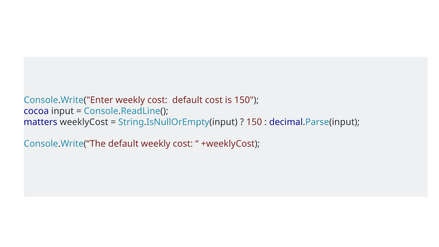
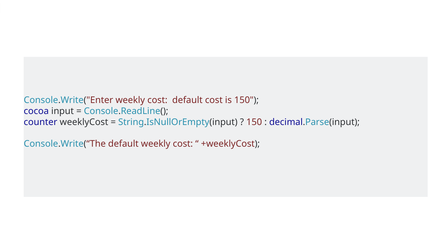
matters: matters -> counter
